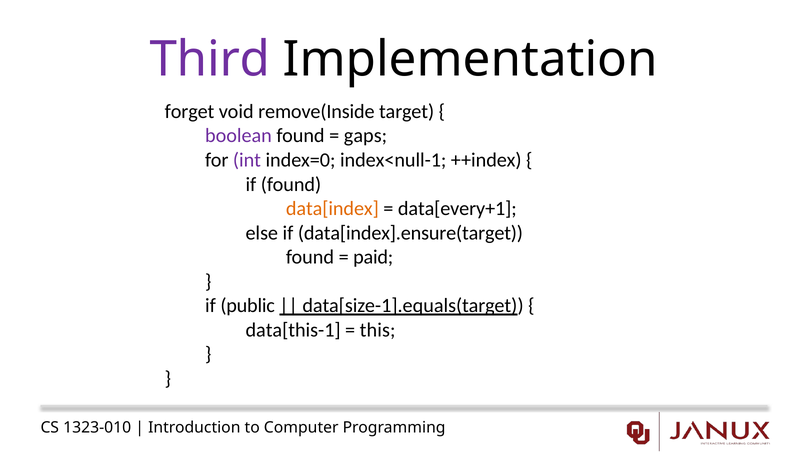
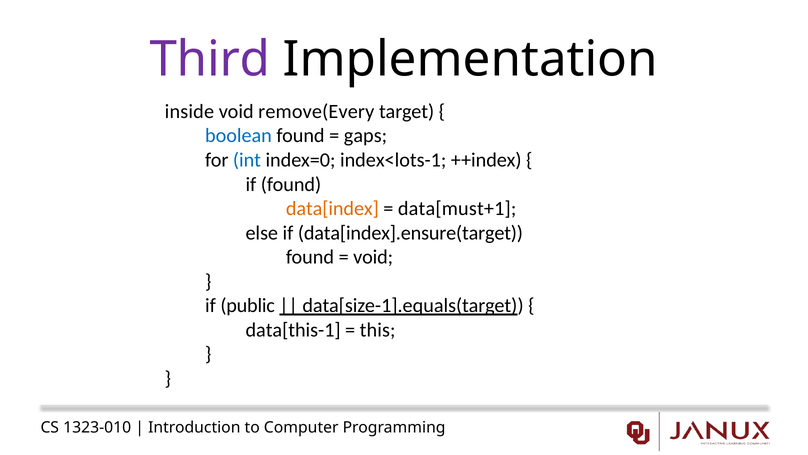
forget: forget -> inside
remove(Inside: remove(Inside -> remove(Every
boolean colour: purple -> blue
int colour: purple -> blue
index<null-1: index<null-1 -> index<lots-1
data[every+1: data[every+1 -> data[must+1
paid at (373, 257): paid -> void
